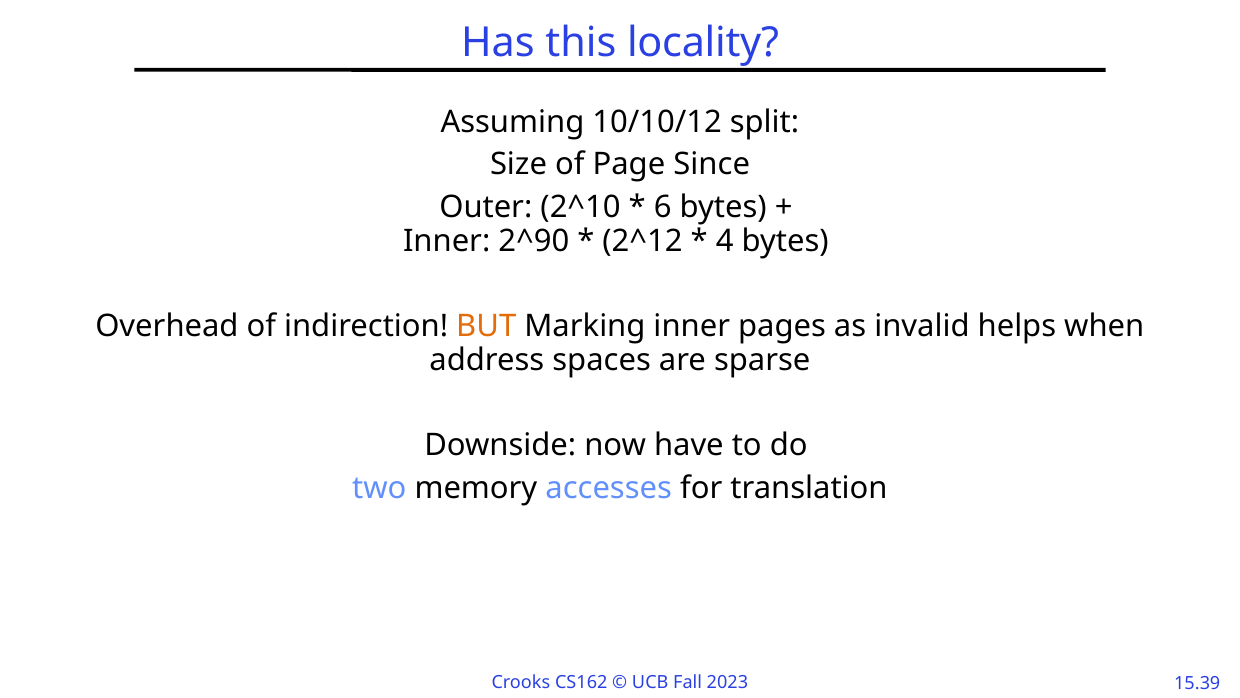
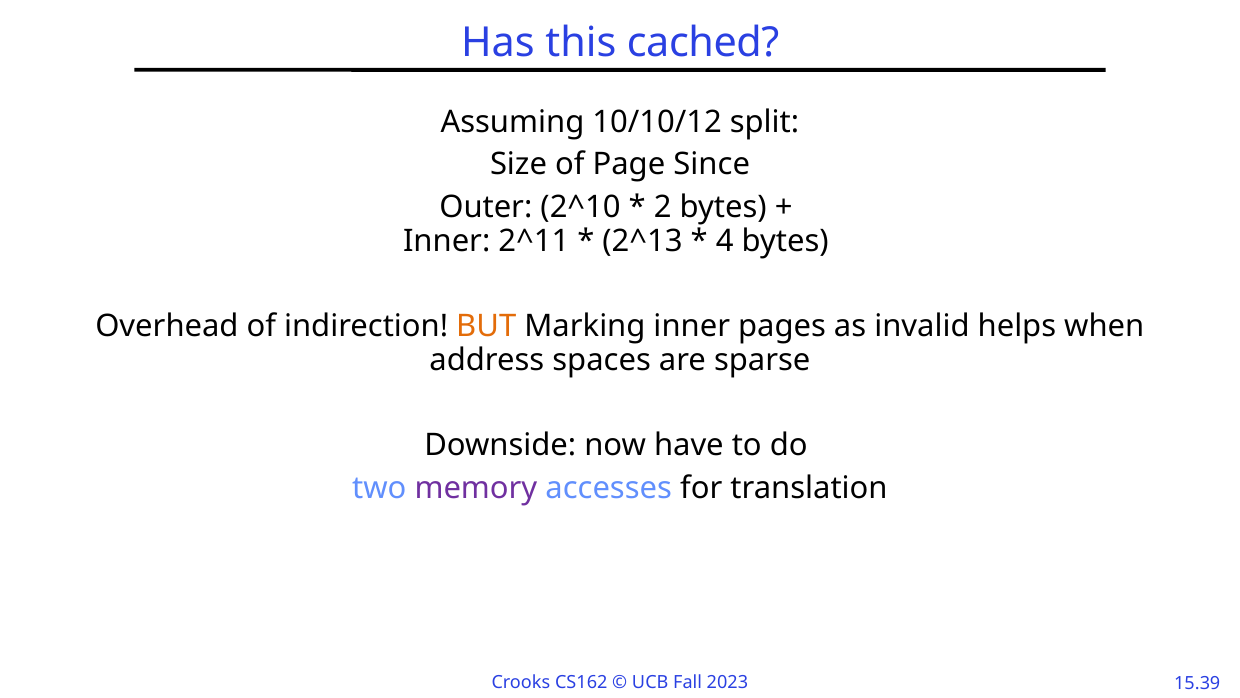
locality: locality -> cached
6: 6 -> 2
2^90: 2^90 -> 2^11
2^12: 2^12 -> 2^13
memory colour: black -> purple
